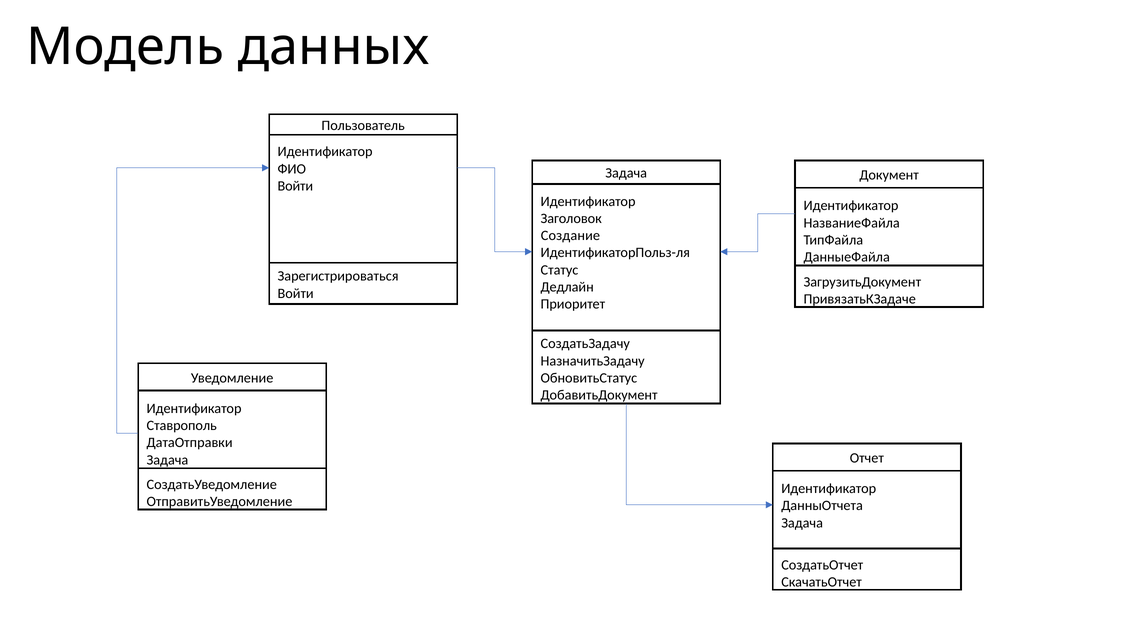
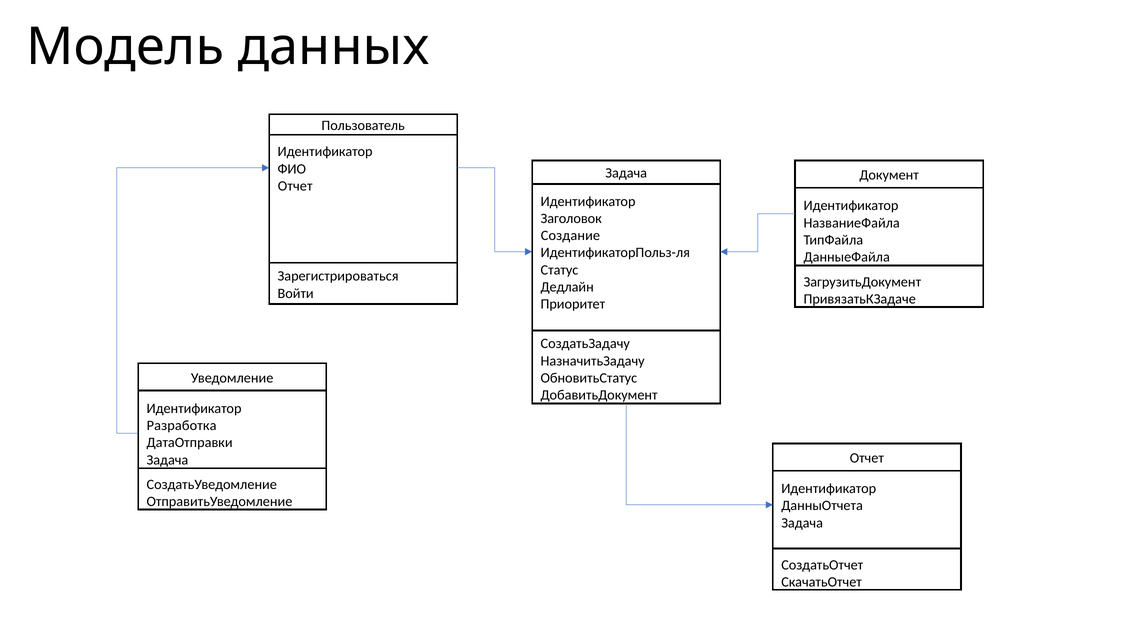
Войти at (295, 186): Войти -> Отчет
Ставрополь: Ставрополь -> Разработка
